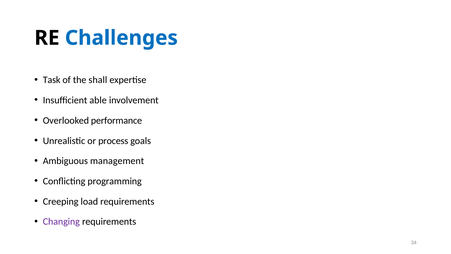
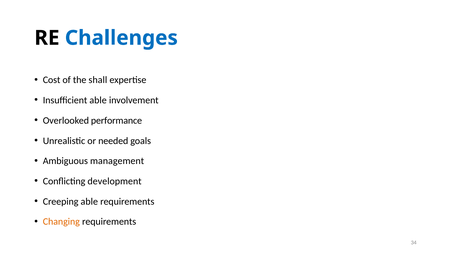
Task: Task -> Cost
process: process -> needed
programming: programming -> development
Creeping load: load -> able
Changing colour: purple -> orange
